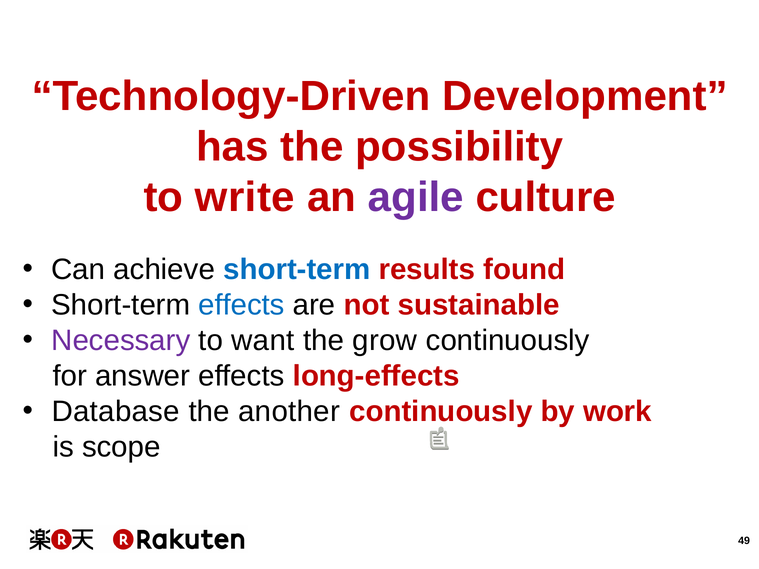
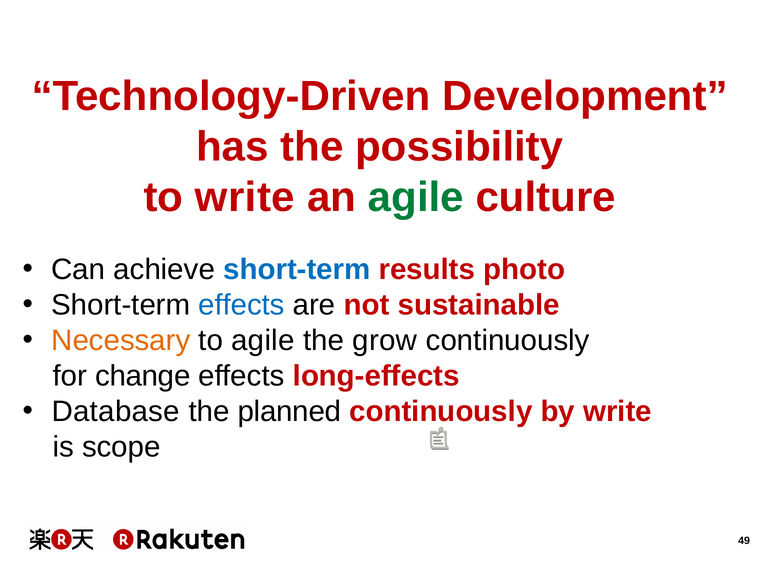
agile at (416, 197) colour: purple -> green
found: found -> photo
Necessary colour: purple -> orange
to want: want -> agile
answer: answer -> change
another: another -> planned
by work: work -> write
